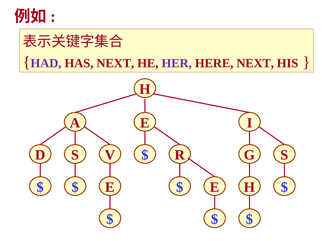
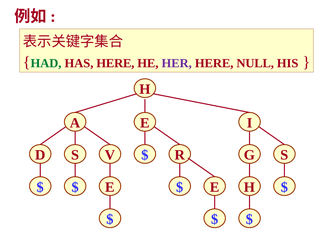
HAD colour: purple -> green
HAS NEXT: NEXT -> HERE
HERE NEXT: NEXT -> NULL
